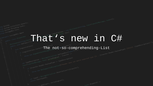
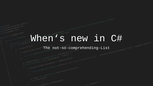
That‘s: That‘s -> When‘s
